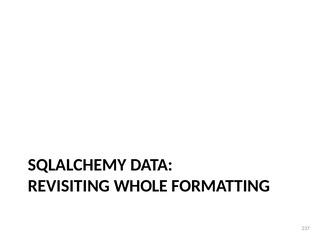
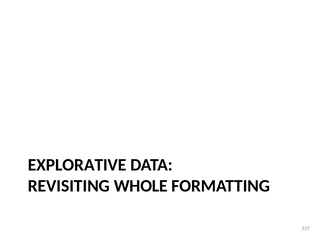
SQLALCHEMY: SQLALCHEMY -> EXPLORATIVE
